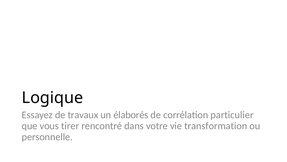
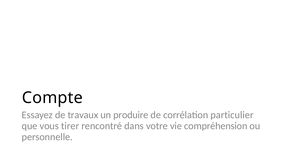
Logique: Logique -> Compte
élaborés: élaborés -> produire
transformation: transformation -> compréhension
